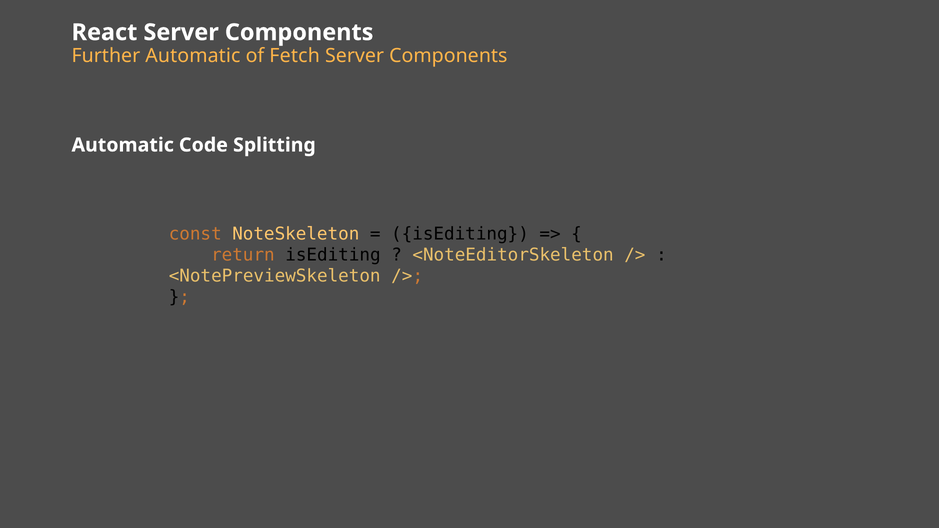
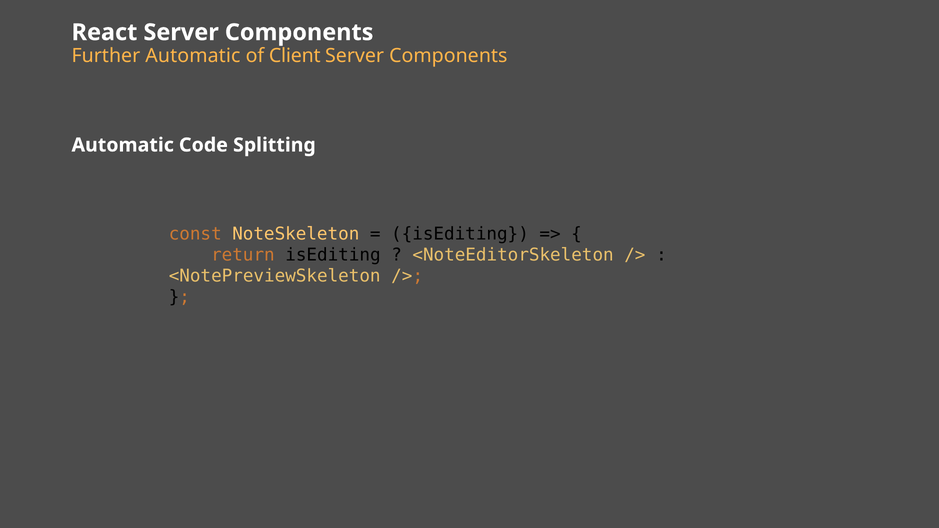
Fetch: Fetch -> Client
